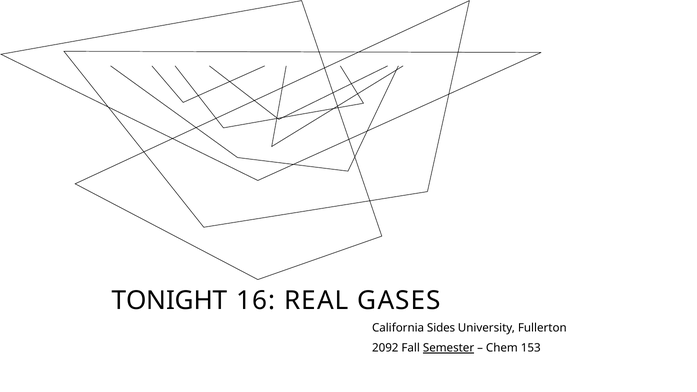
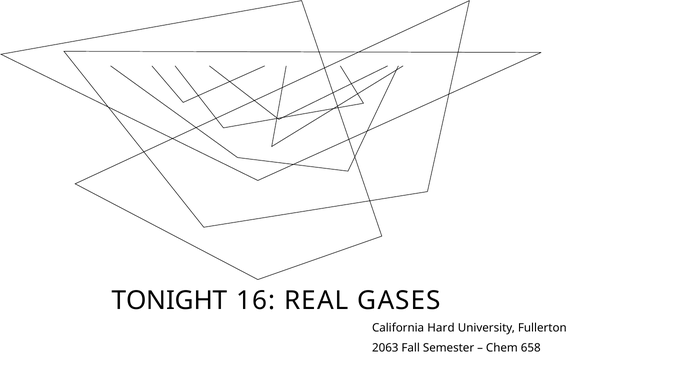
Sides: Sides -> Hard
2092: 2092 -> 2063
Semester underline: present -> none
153: 153 -> 658
